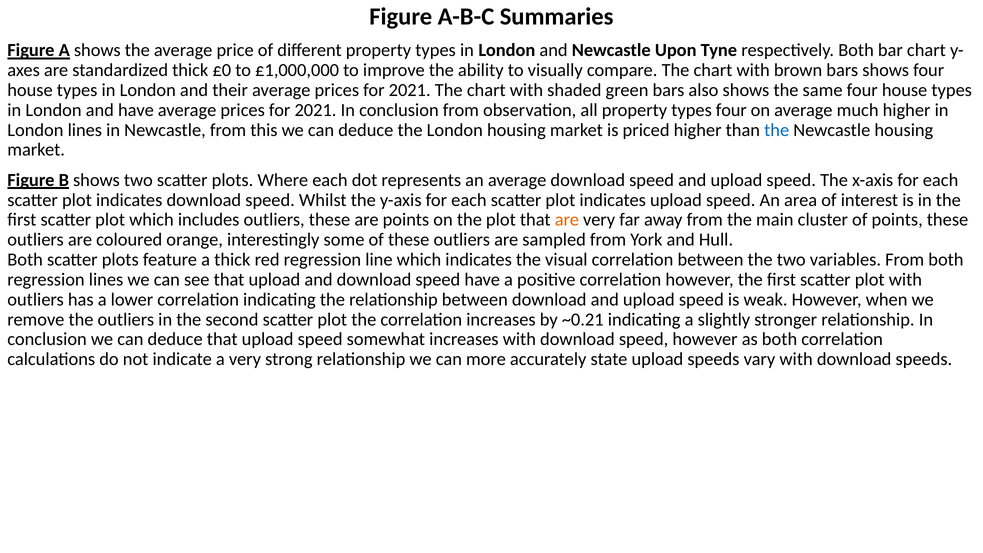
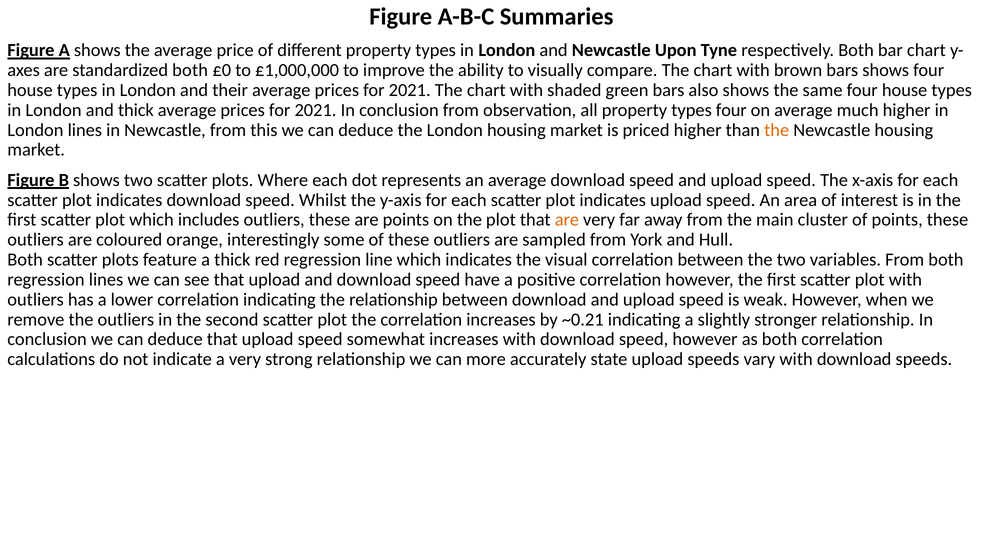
standardized thick: thick -> both
and have: have -> thick
the at (777, 130) colour: blue -> orange
